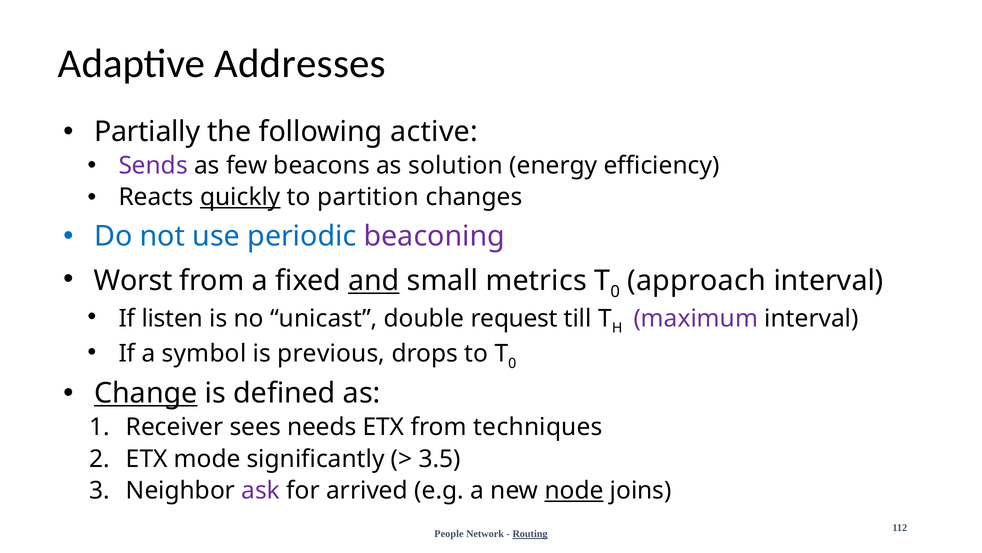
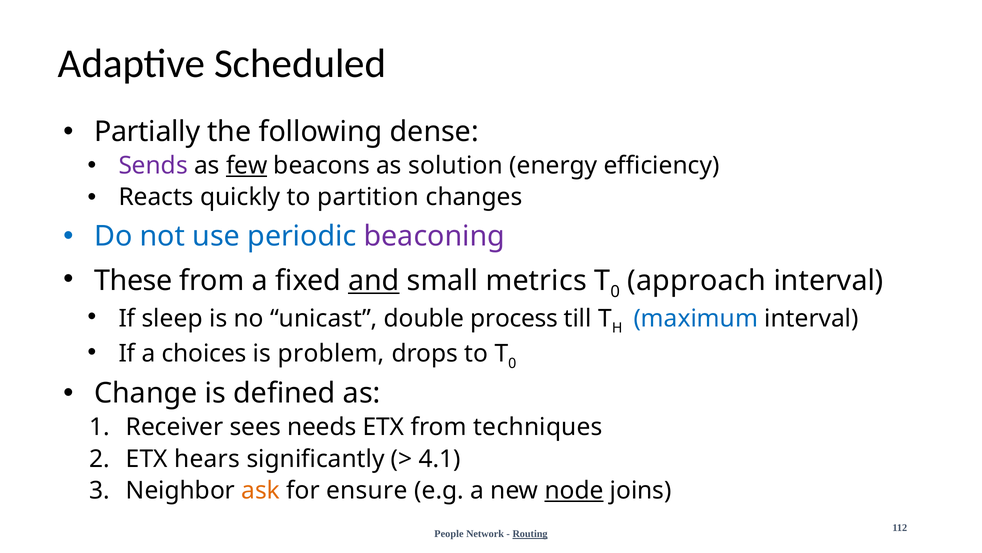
Addresses: Addresses -> Scheduled
active: active -> dense
few underline: none -> present
quickly underline: present -> none
Worst: Worst -> These
listen: listen -> sleep
request: request -> process
maximum colour: purple -> blue
symbol: symbol -> choices
previous: previous -> problem
Change underline: present -> none
mode: mode -> hears
3.5: 3.5 -> 4.1
ask colour: purple -> orange
arrived: arrived -> ensure
